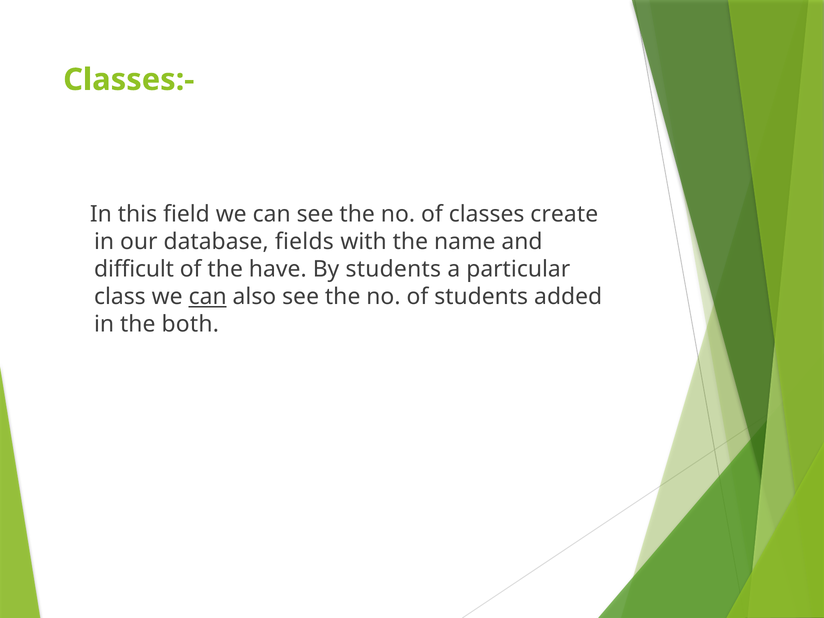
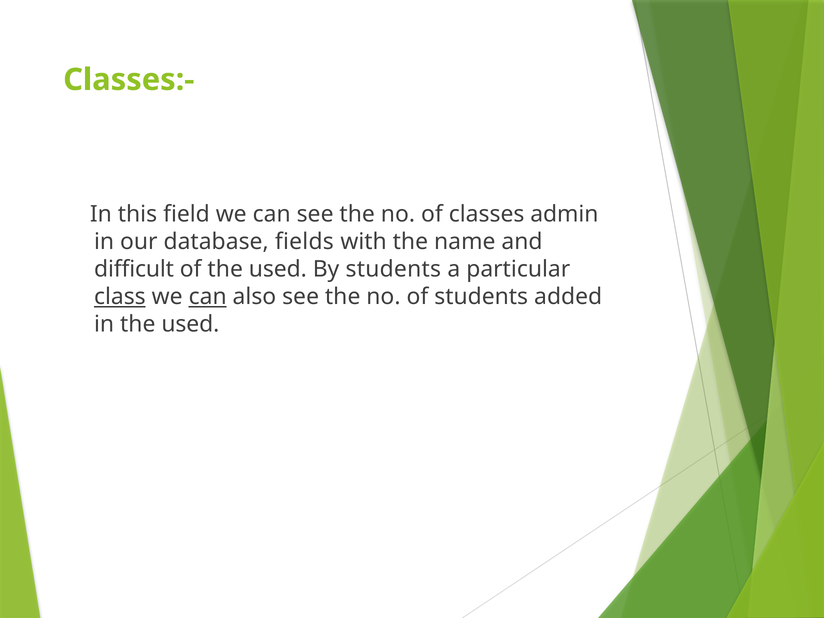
create: create -> admin
of the have: have -> used
class underline: none -> present
in the both: both -> used
